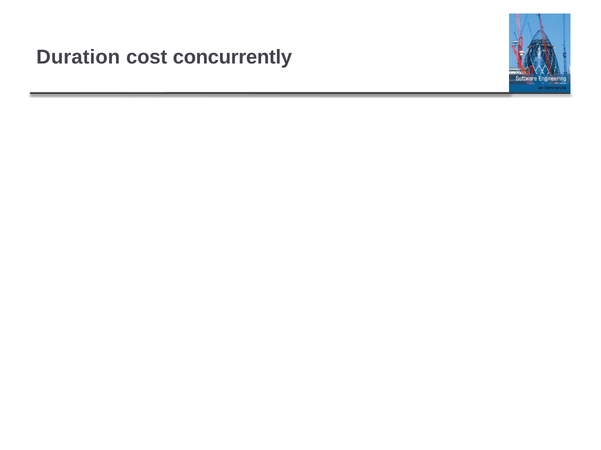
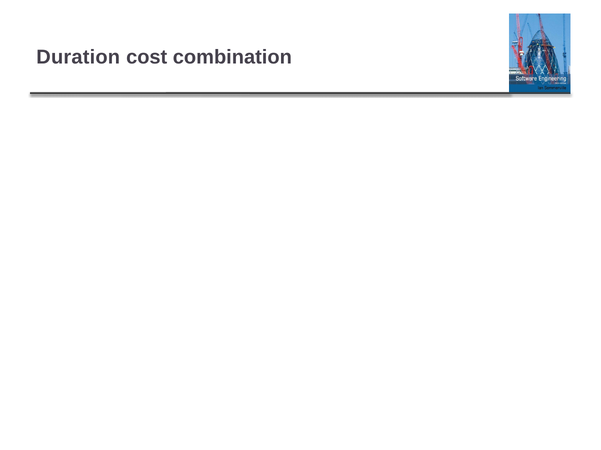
concurrently: concurrently -> combination
